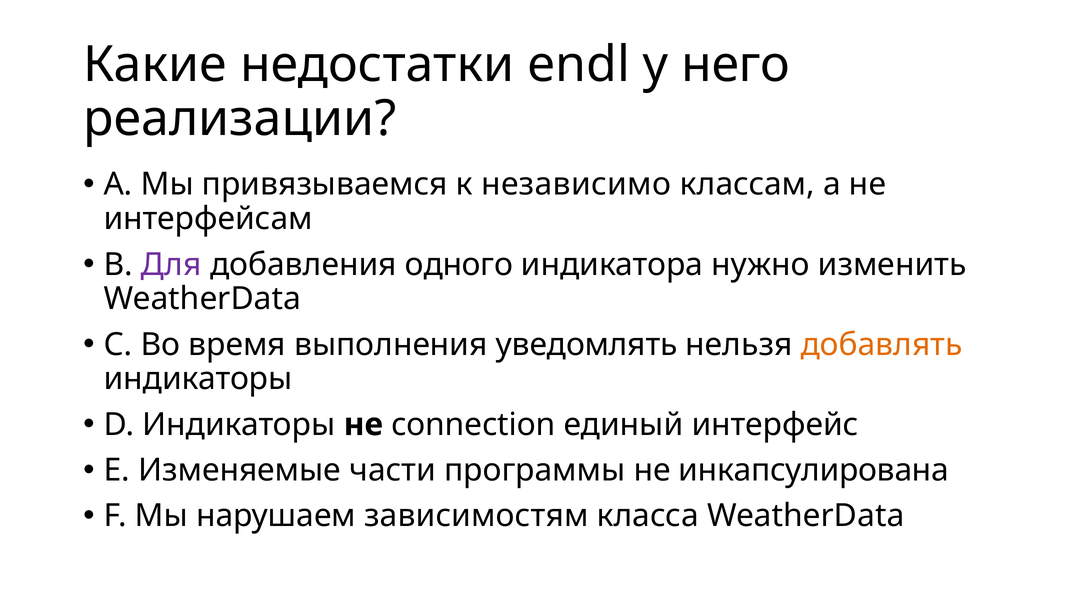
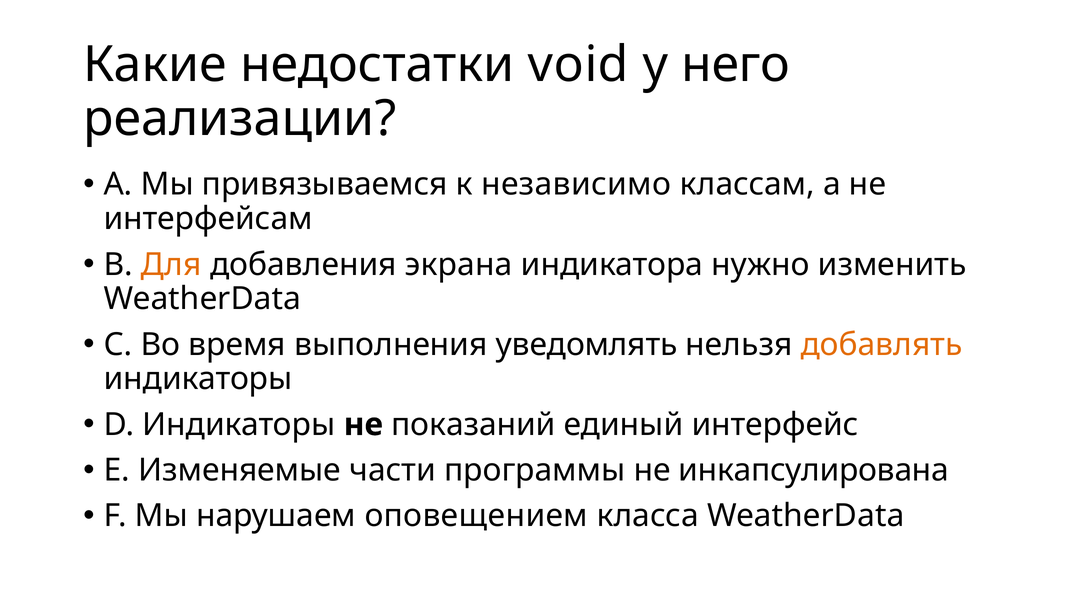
endl: endl -> void
Для colour: purple -> orange
одного: одного -> экрана
connection: connection -> показаний
зависимостям: зависимостям -> оповещением
